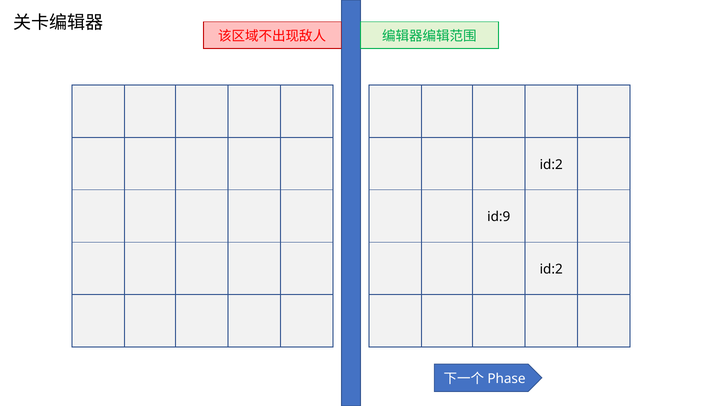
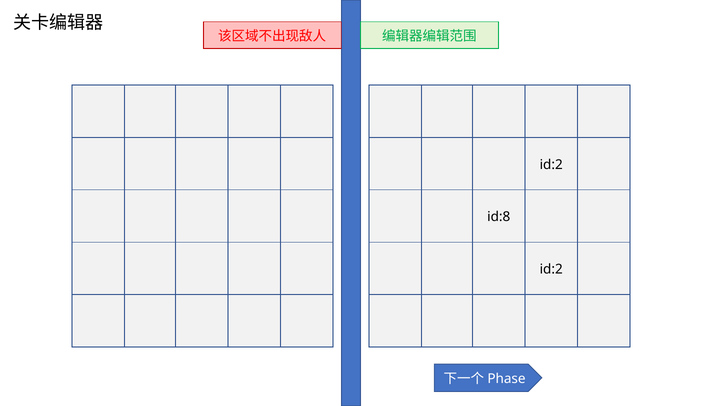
id:9: id:9 -> id:8
